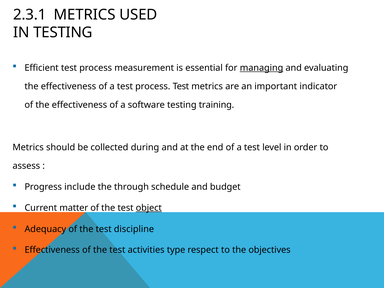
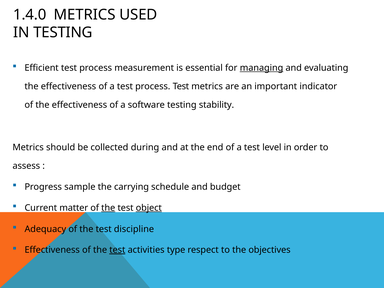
2.3.1: 2.3.1 -> 1.4.0
training: training -> stability
include: include -> sample
through: through -> carrying
the at (108, 208) underline: none -> present
test at (117, 250) underline: none -> present
